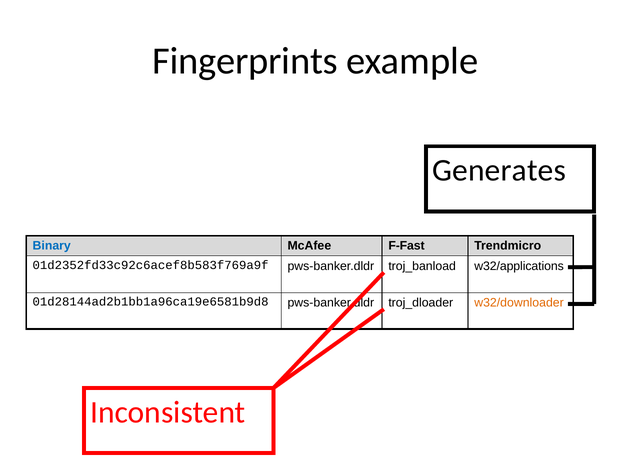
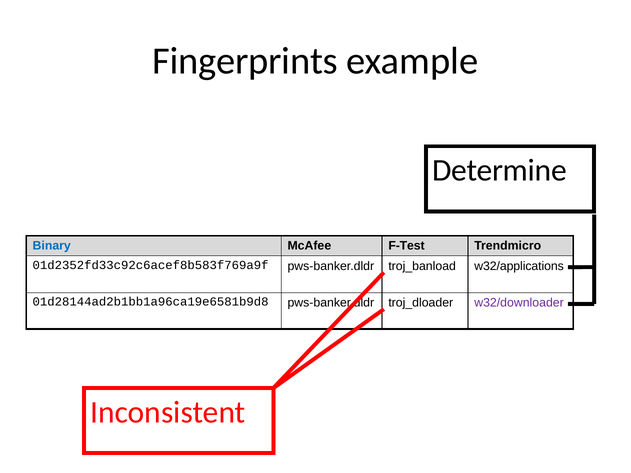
Generates: Generates -> Determine
F-Fast: F-Fast -> F-Test
w32/downloader colour: orange -> purple
